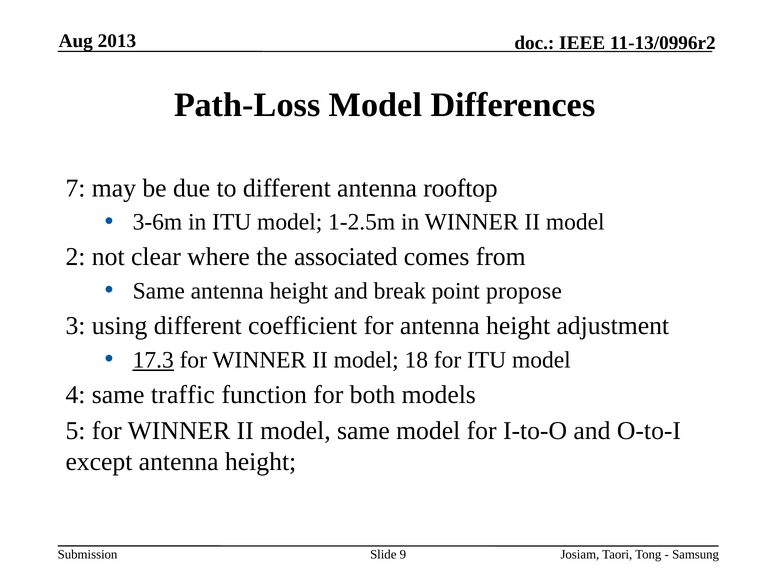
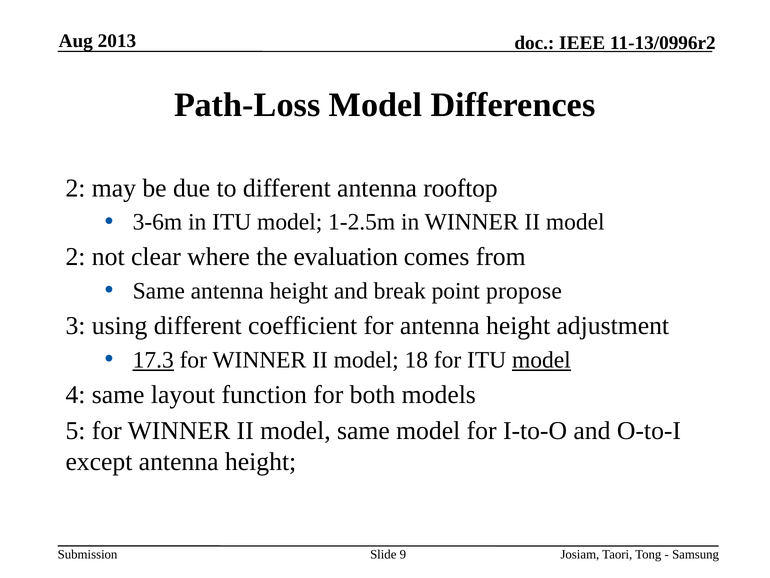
7 at (75, 188): 7 -> 2
associated: associated -> evaluation
model at (541, 360) underline: none -> present
traffic: traffic -> layout
